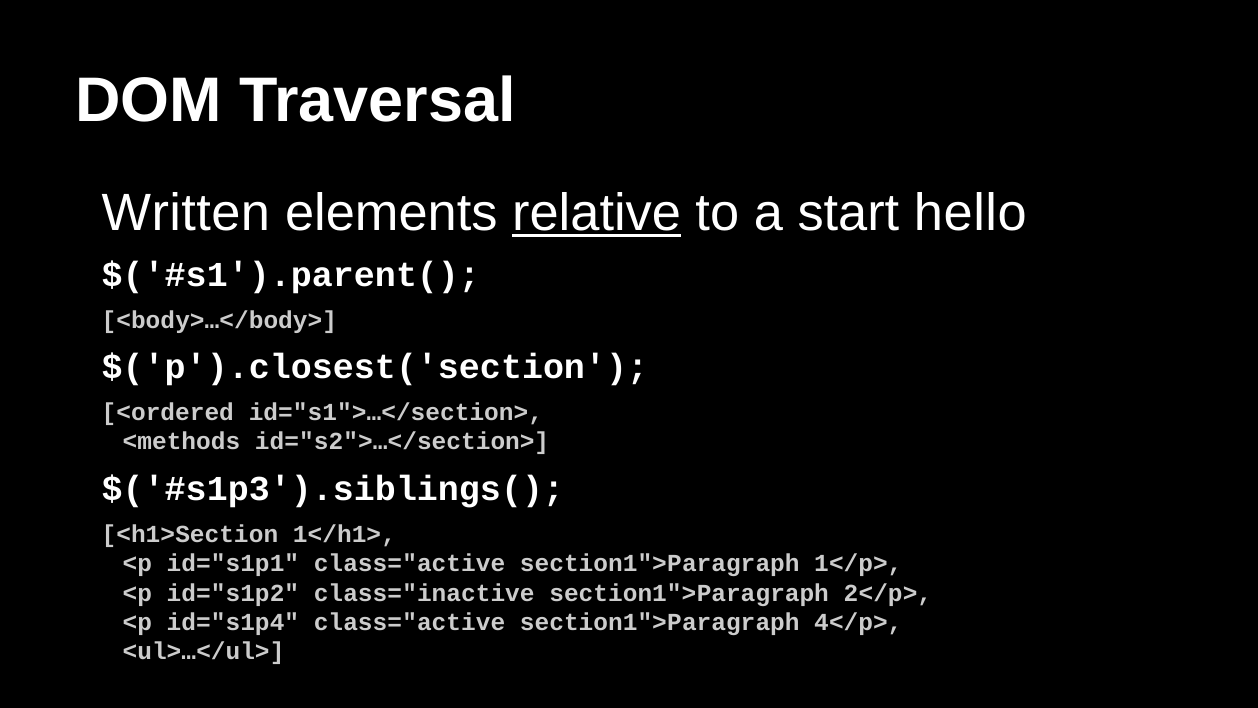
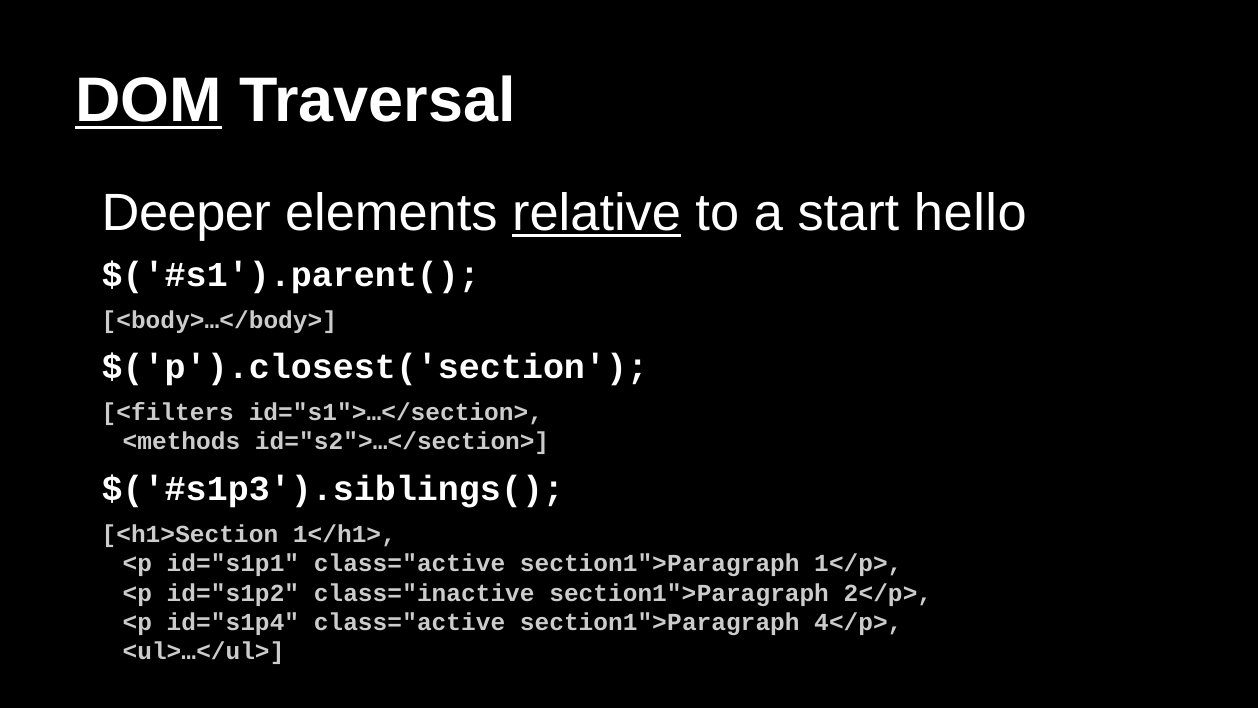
DOM underline: none -> present
Written: Written -> Deeper
<ordered: <ordered -> <filters
